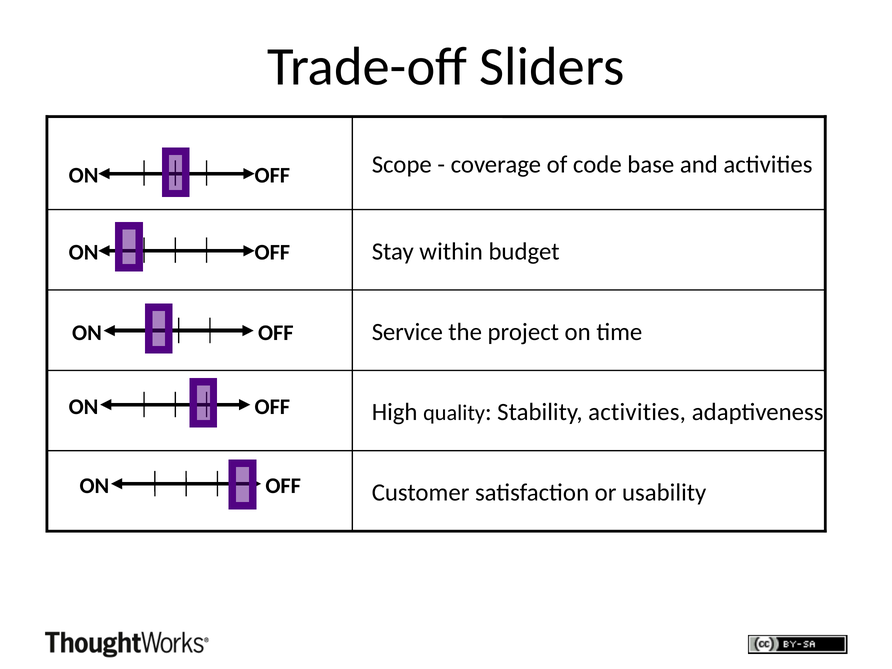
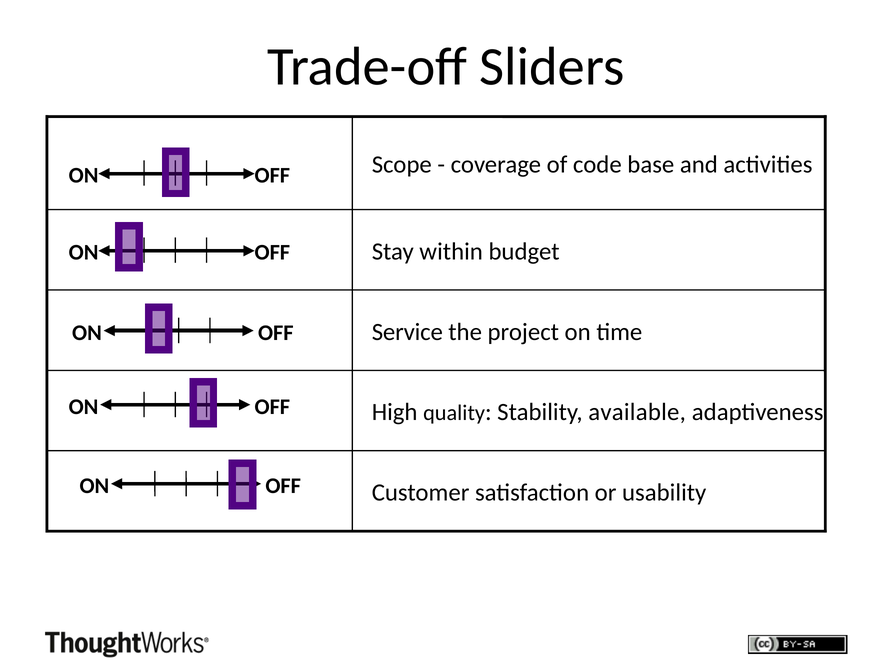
Stability activities: activities -> available
